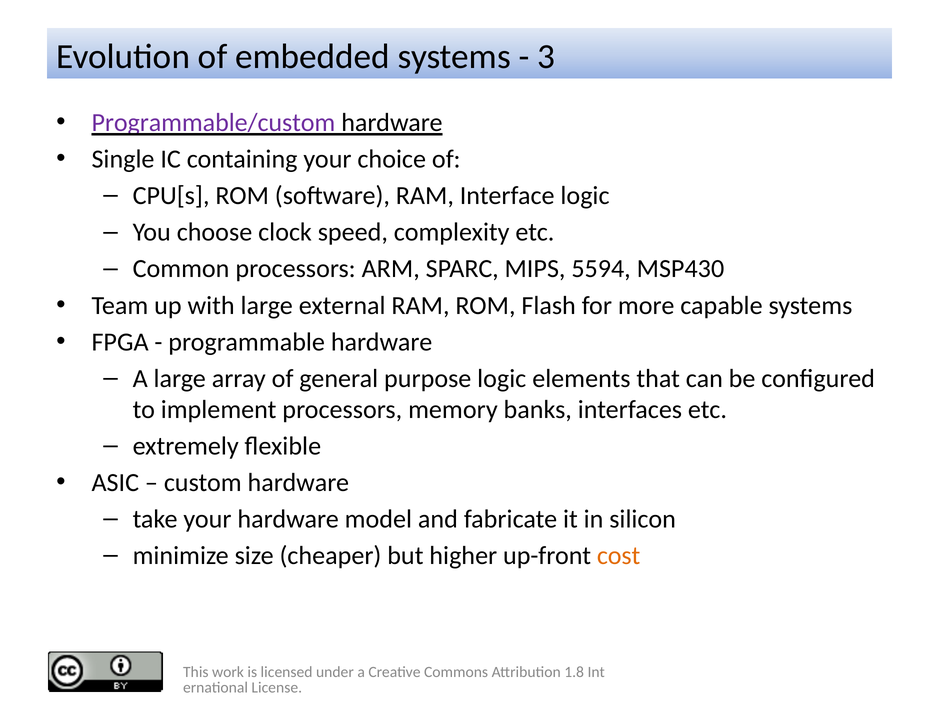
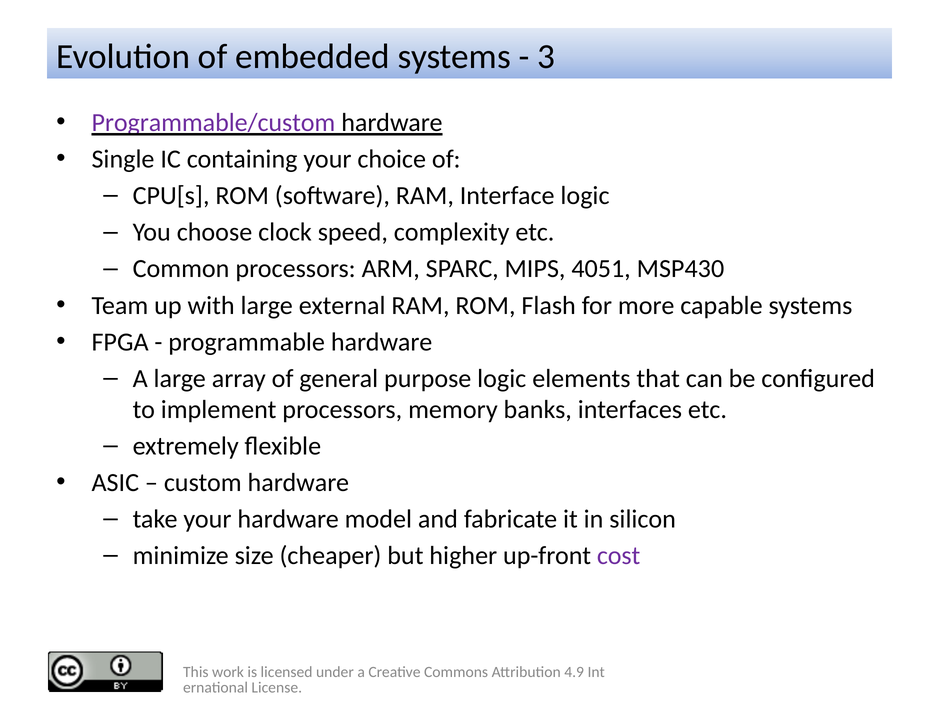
5594: 5594 -> 4051
cost colour: orange -> purple
1.8: 1.8 -> 4.9
